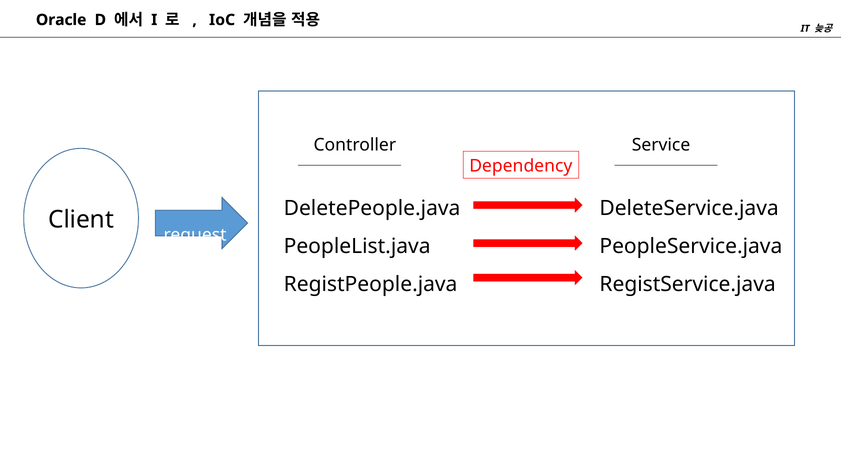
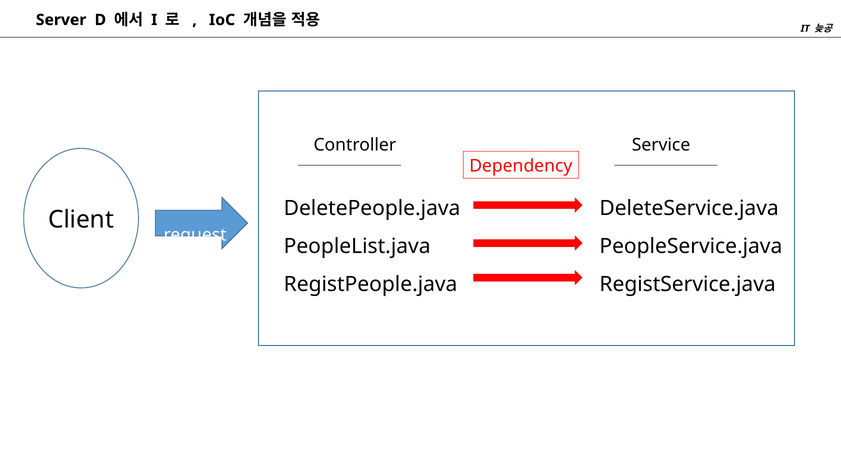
Oracle: Oracle -> Server
